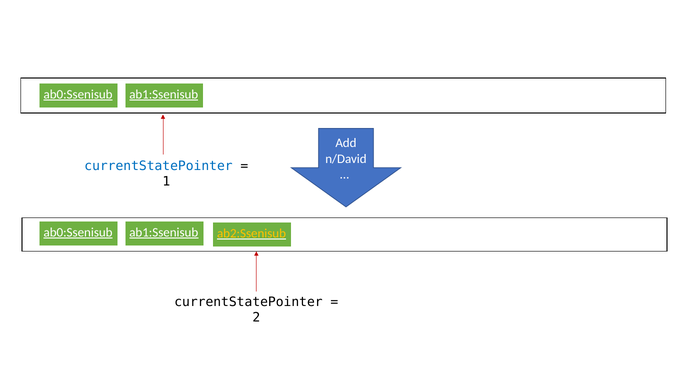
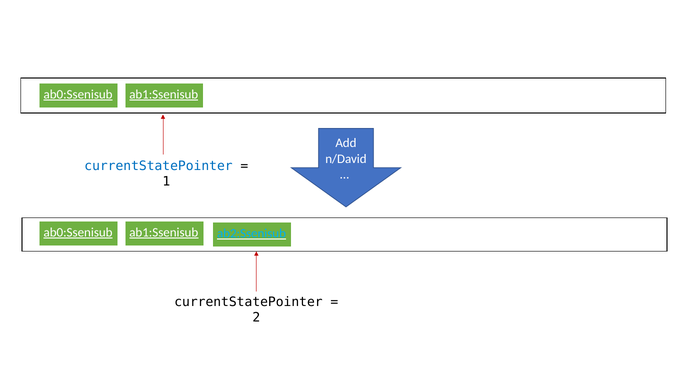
ab2:Ssenisub colour: yellow -> light blue
